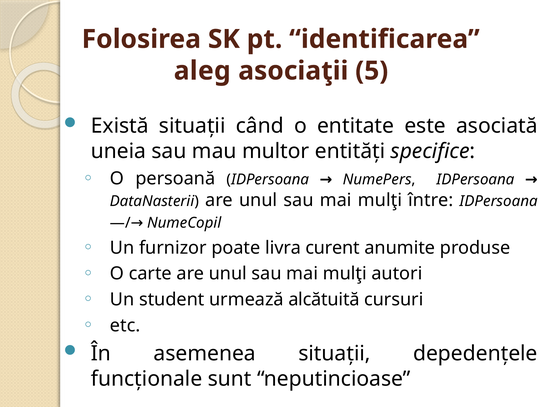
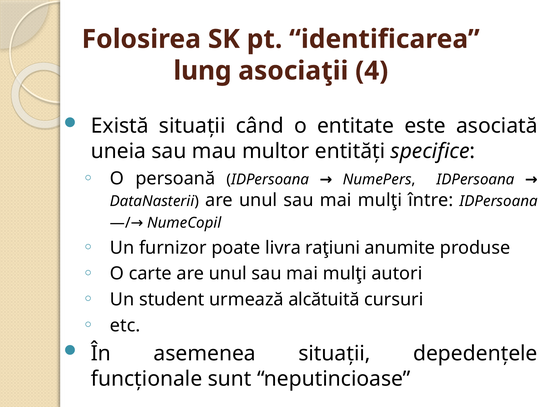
aleg: aleg -> lung
5: 5 -> 4
curent: curent -> raţiuni
